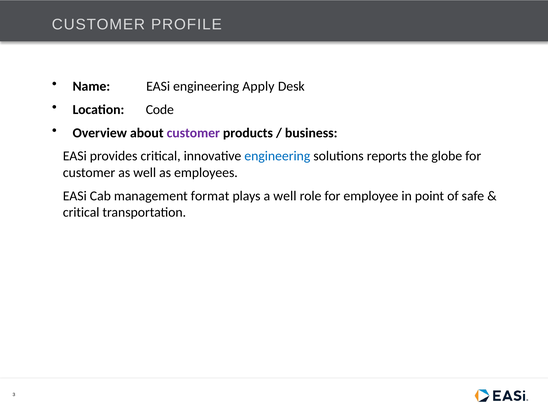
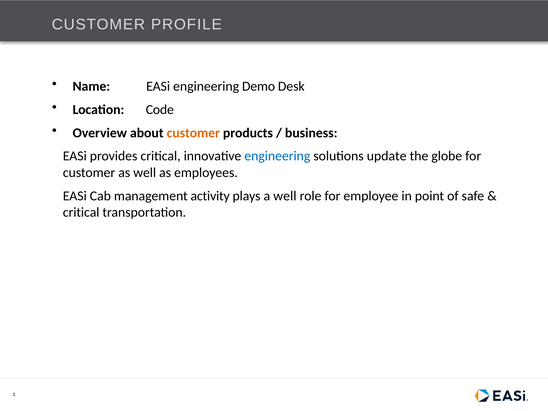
Apply: Apply -> Demo
customer at (193, 133) colour: purple -> orange
reports: reports -> update
format: format -> activity
